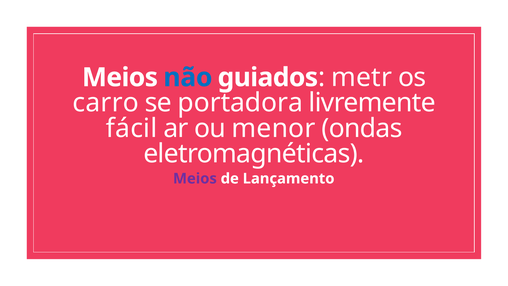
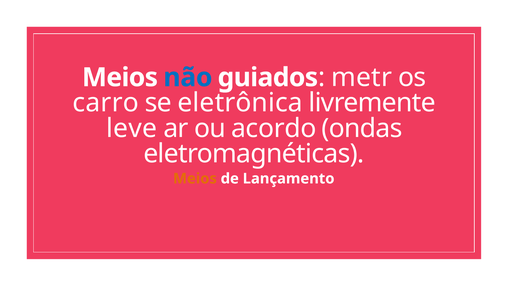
portadora: portadora -> eletrônica
fácil: fácil -> leve
menor: menor -> acordo
Meios at (195, 178) colour: purple -> orange
